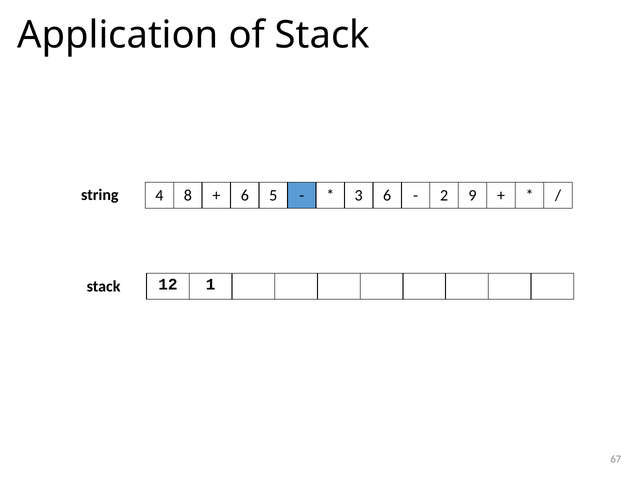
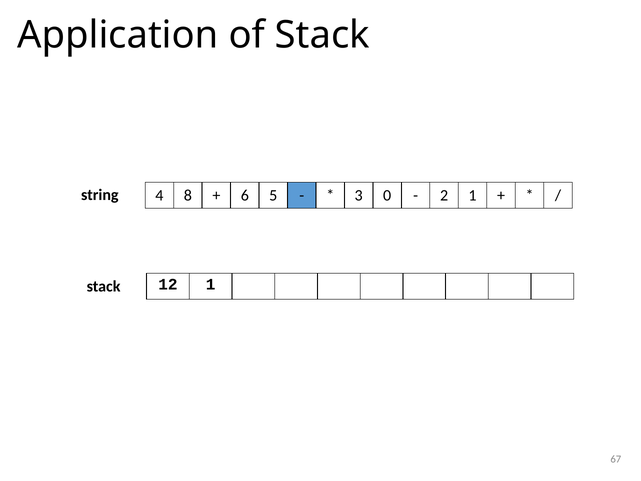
3 6: 6 -> 0
2 9: 9 -> 1
